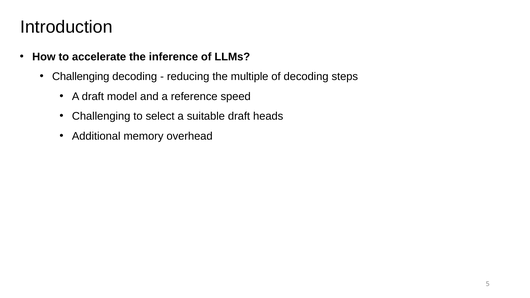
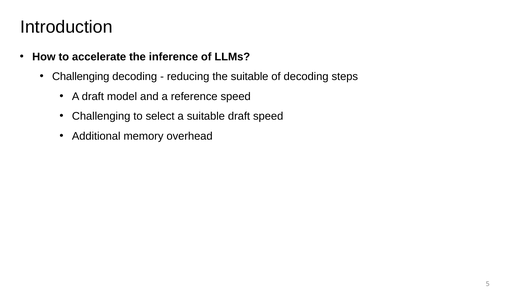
the multiple: multiple -> suitable
draft heads: heads -> speed
